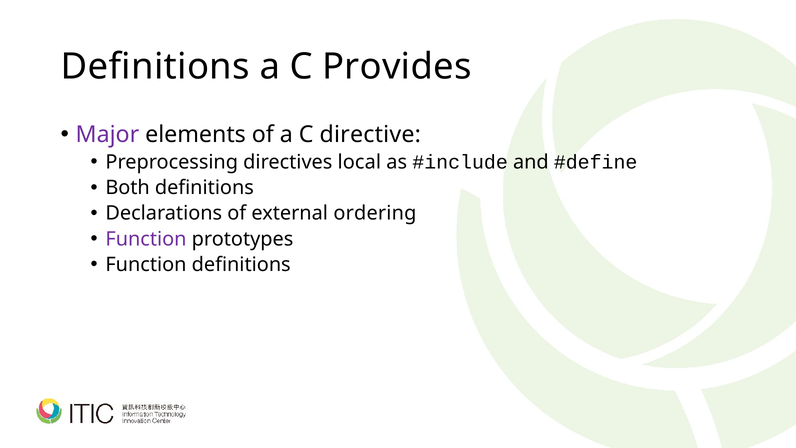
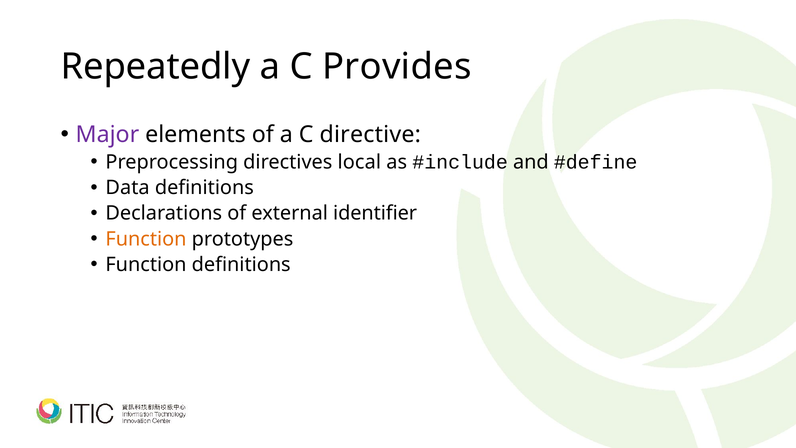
Definitions at (155, 67): Definitions -> Repeatedly
Both: Both -> Data
ordering: ordering -> identifier
Function at (146, 239) colour: purple -> orange
